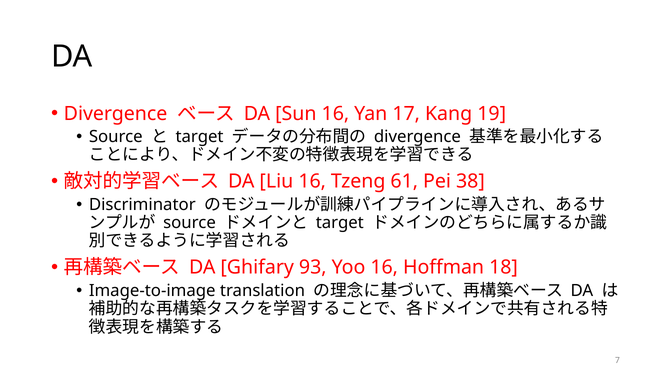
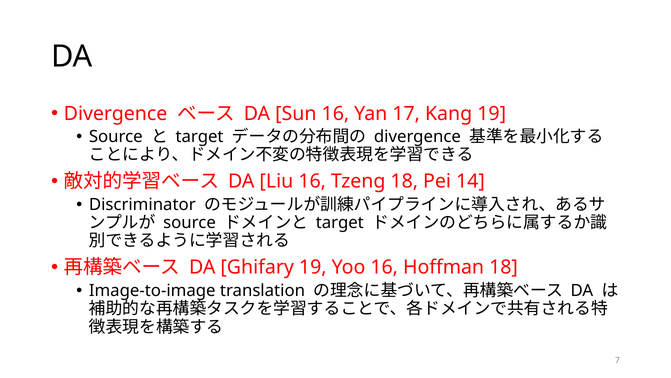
Tzeng 61: 61 -> 18
38: 38 -> 14
Ghifary 93: 93 -> 19
